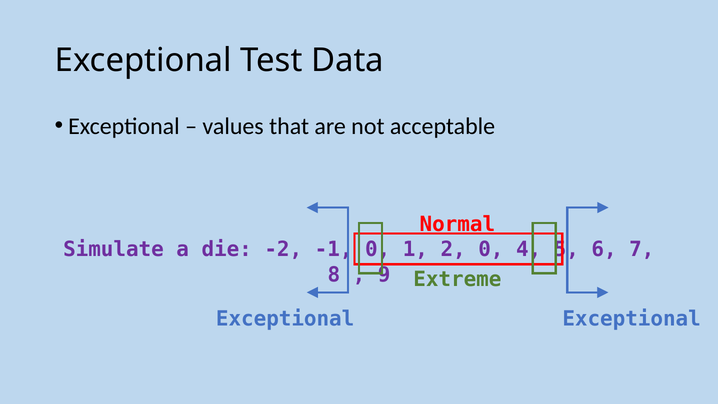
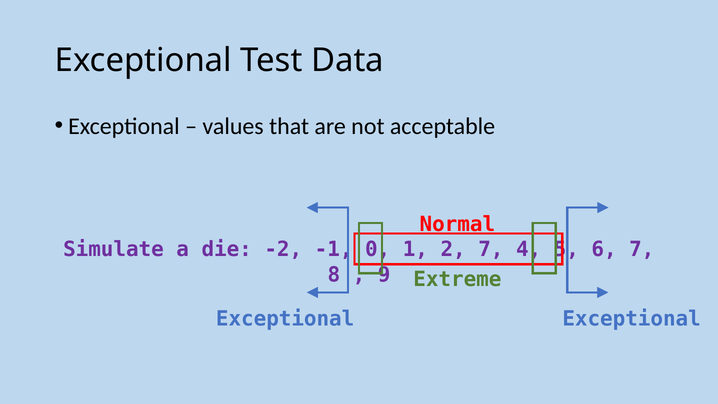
2 0: 0 -> 7
